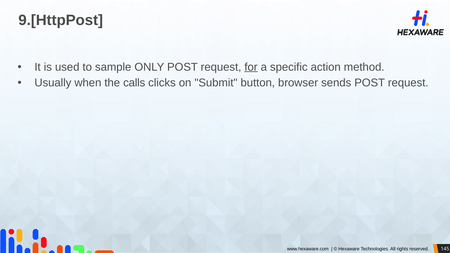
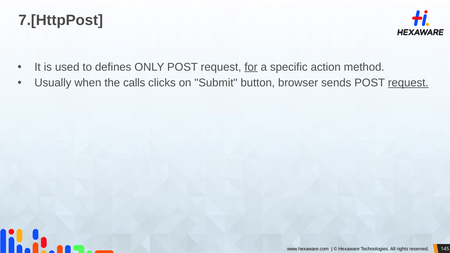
9.[HttpPost: 9.[HttpPost -> 7.[HttpPost
sample: sample -> defines
request at (408, 83) underline: none -> present
